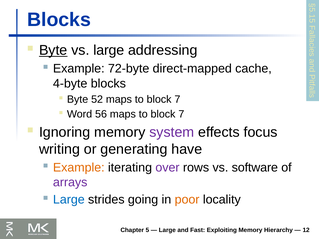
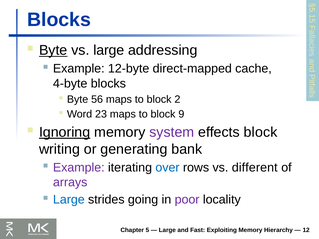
72-byte: 72-byte -> 12-byte
52: 52 -> 56
7 at (177, 99): 7 -> 2
56: 56 -> 23
7 at (181, 114): 7 -> 9
Ignoring underline: none -> present
effects focus: focus -> block
have: have -> bank
Example at (79, 168) colour: orange -> purple
over colour: purple -> blue
software: software -> different
poor colour: orange -> purple
